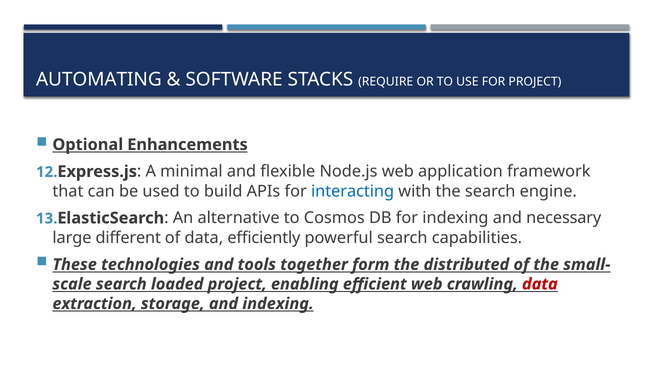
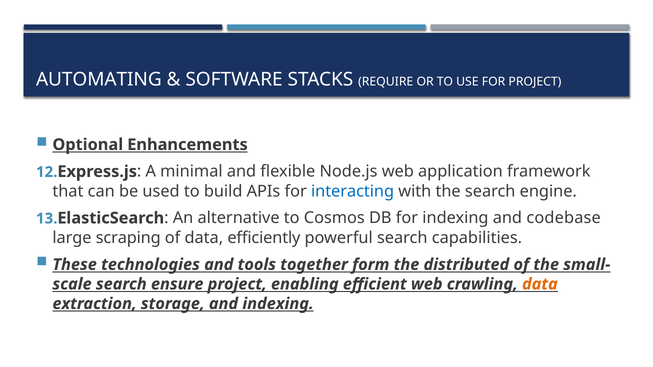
necessary: necessary -> codebase
different: different -> scraping
loaded: loaded -> ensure
data at (540, 284) colour: red -> orange
